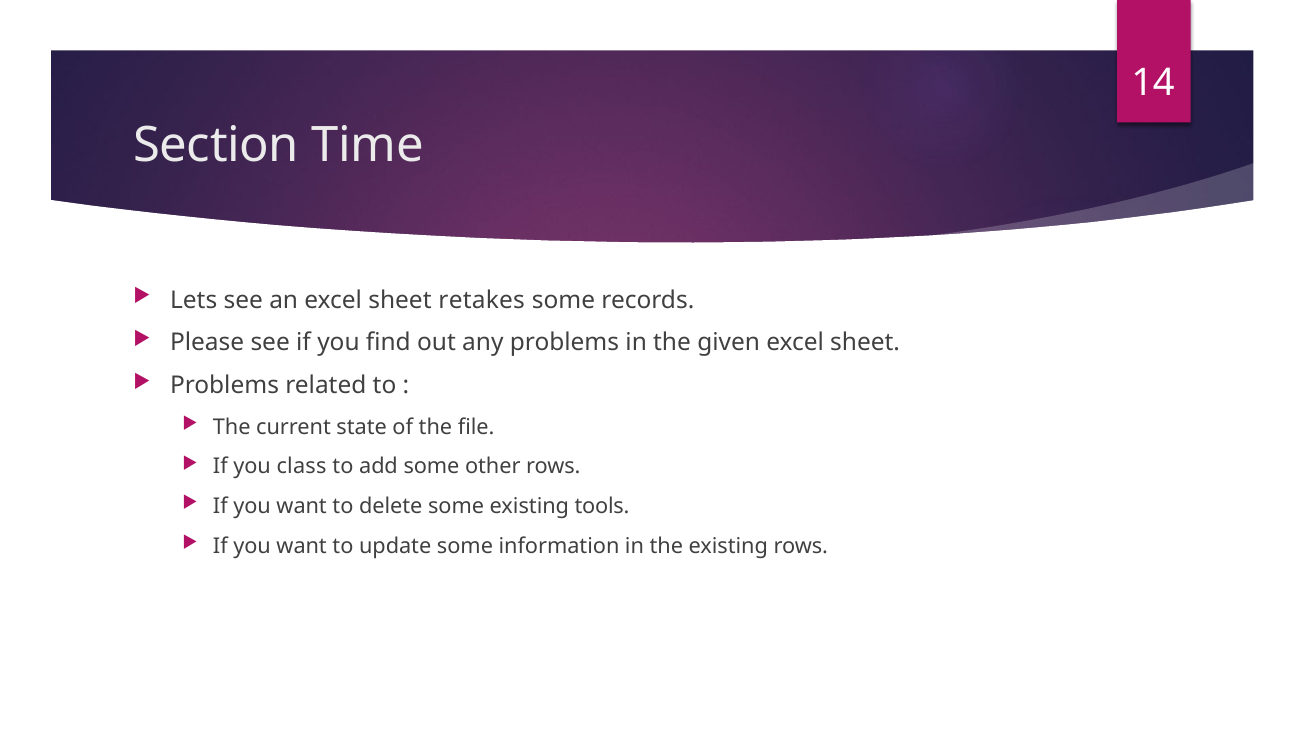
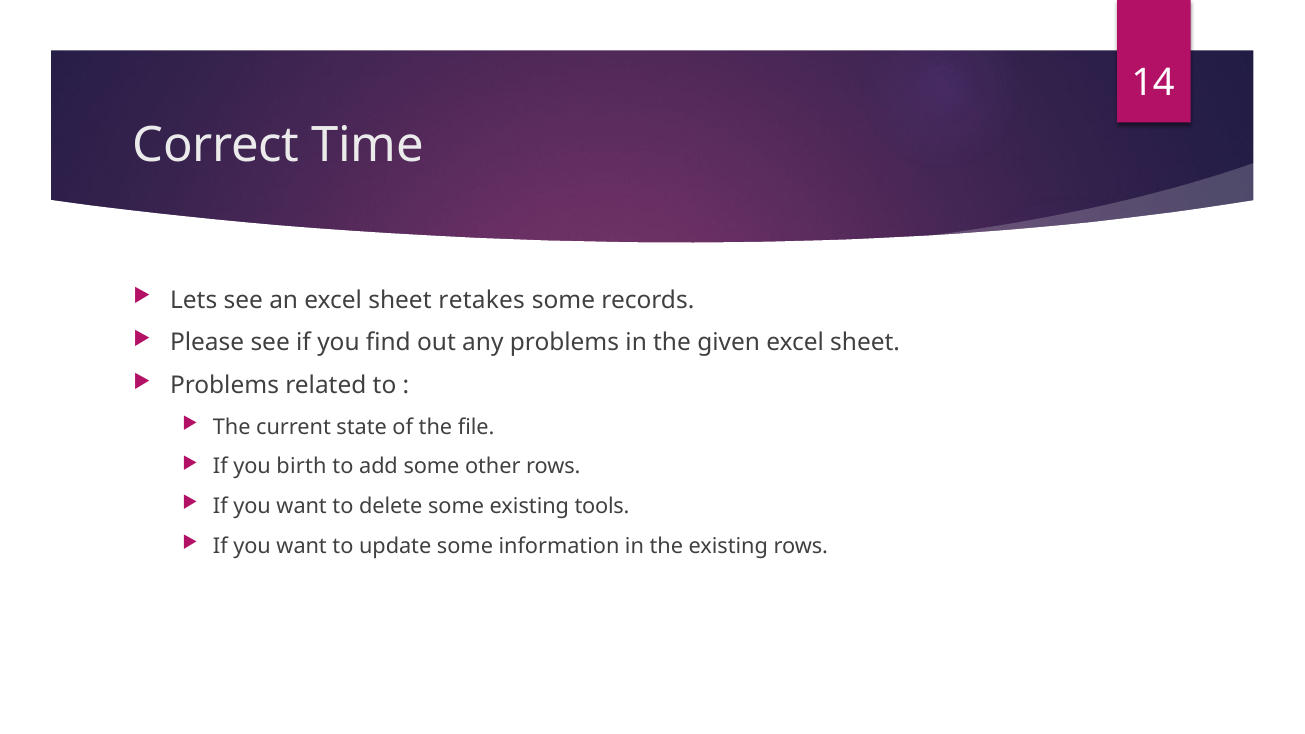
Section: Section -> Correct
class: class -> birth
